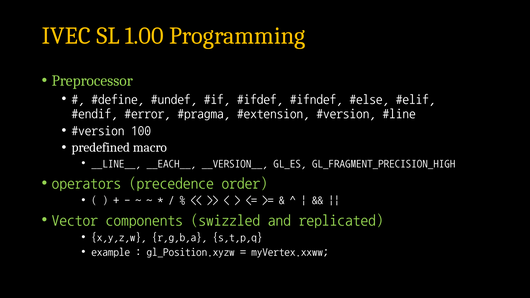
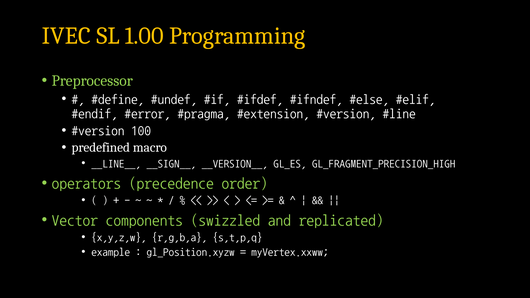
__EACH__: __EACH__ -> __SIGN__
